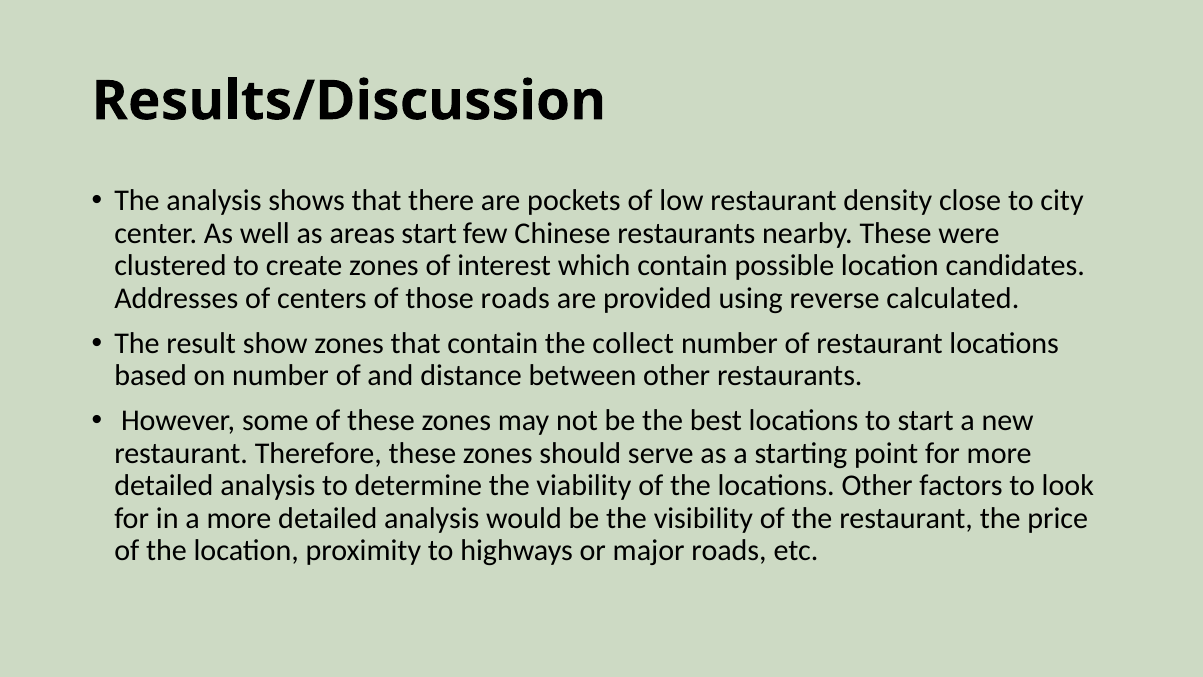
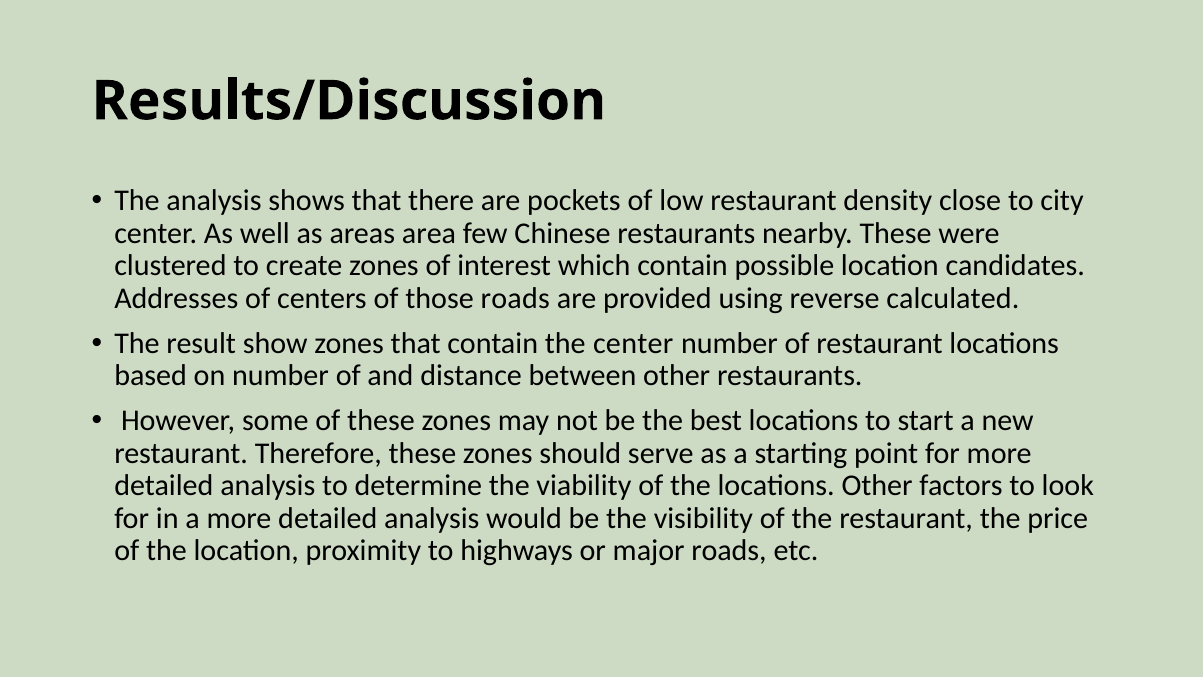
areas start: start -> area
the collect: collect -> center
